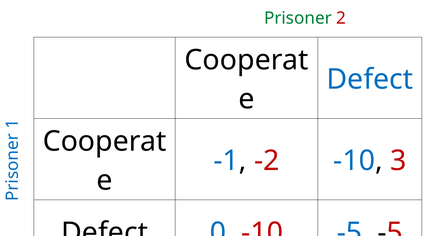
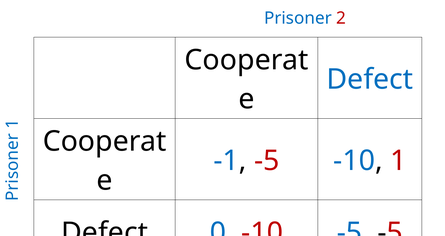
Prisoner colour: green -> blue
-1 -2: -2 -> -5
-10 3: 3 -> 1
